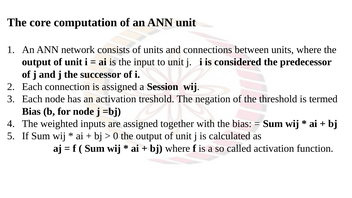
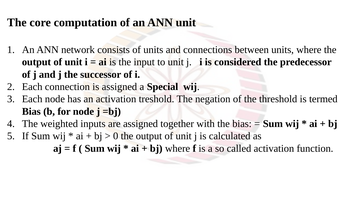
Session: Session -> Special
